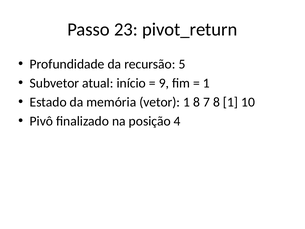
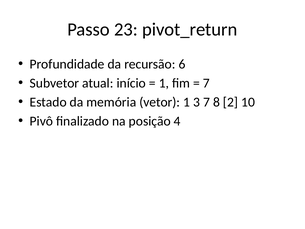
5: 5 -> 6
9 at (164, 83): 9 -> 1
1 at (206, 83): 1 -> 7
1 8: 8 -> 3
8 1: 1 -> 2
